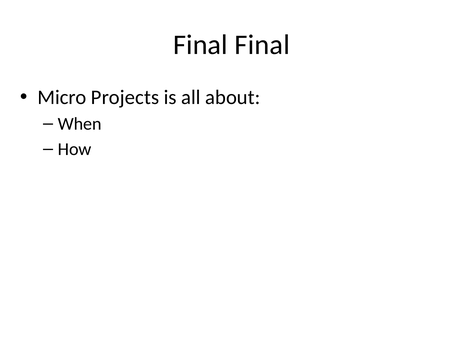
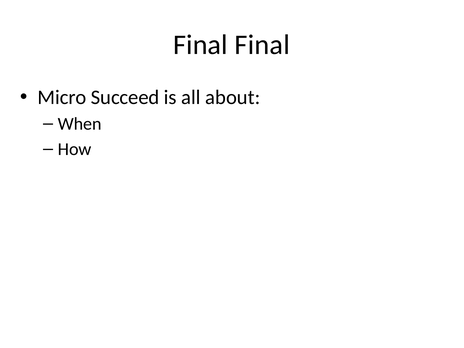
Projects: Projects -> Succeed
